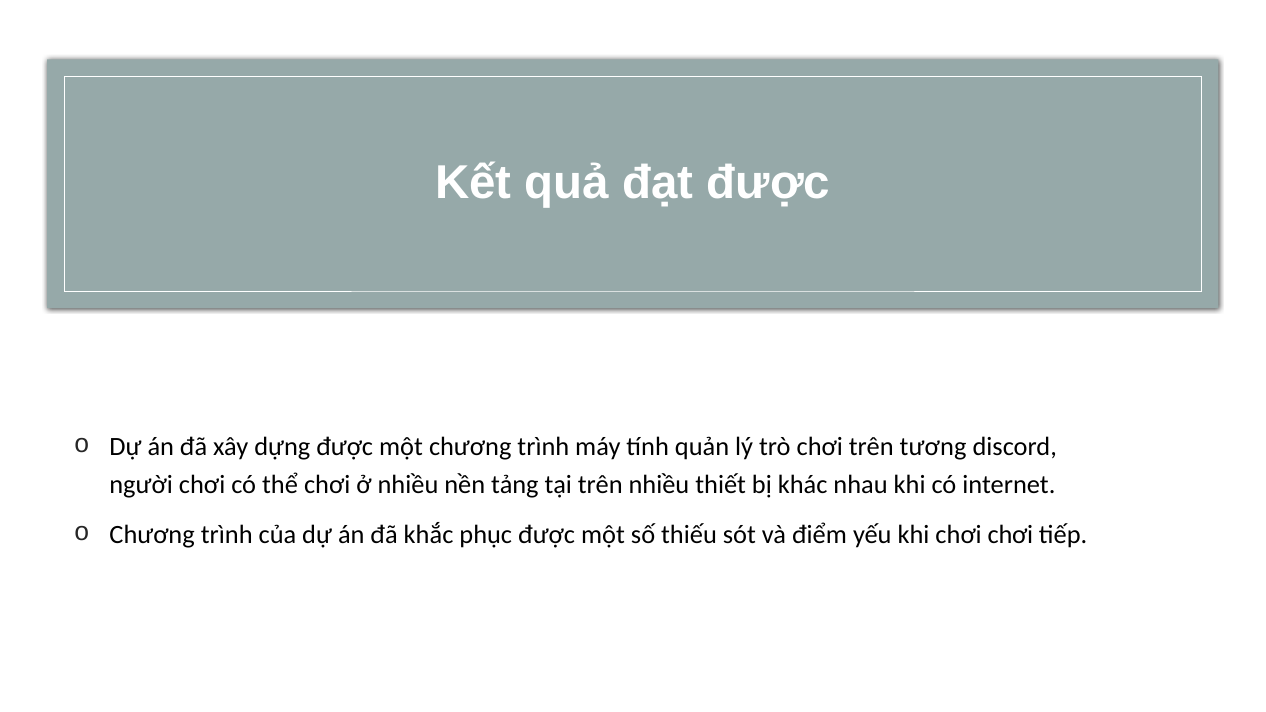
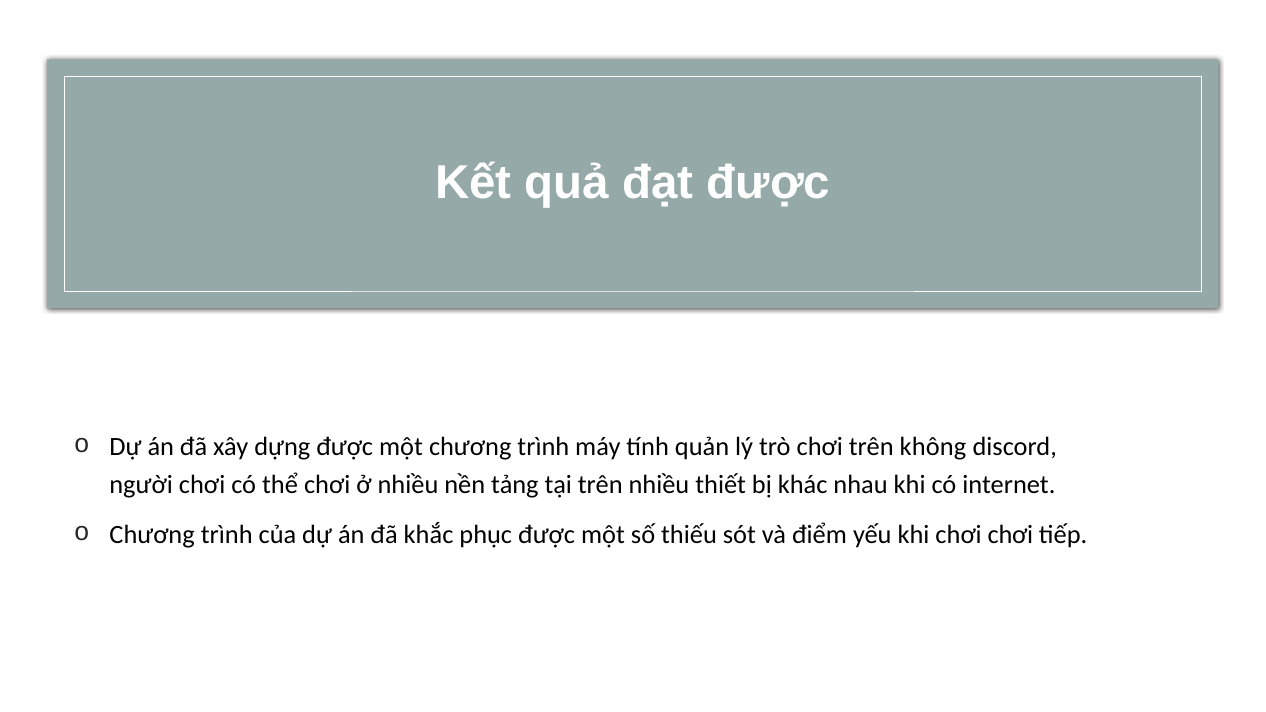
tương: tương -> không
